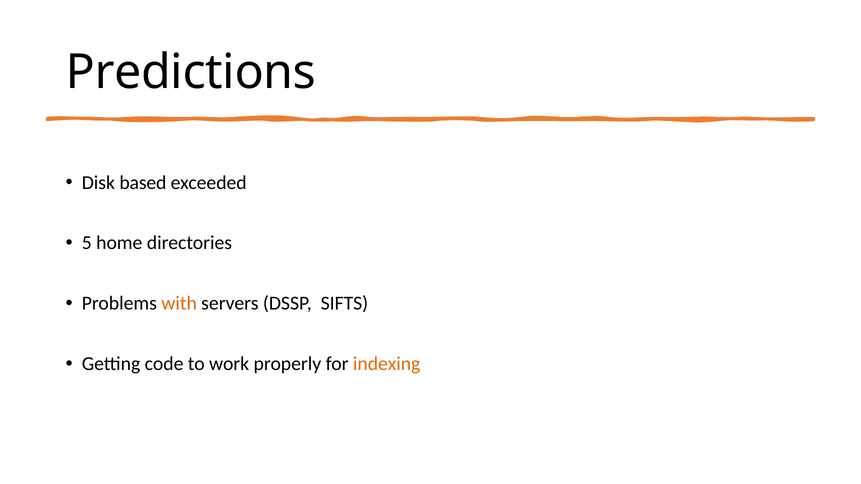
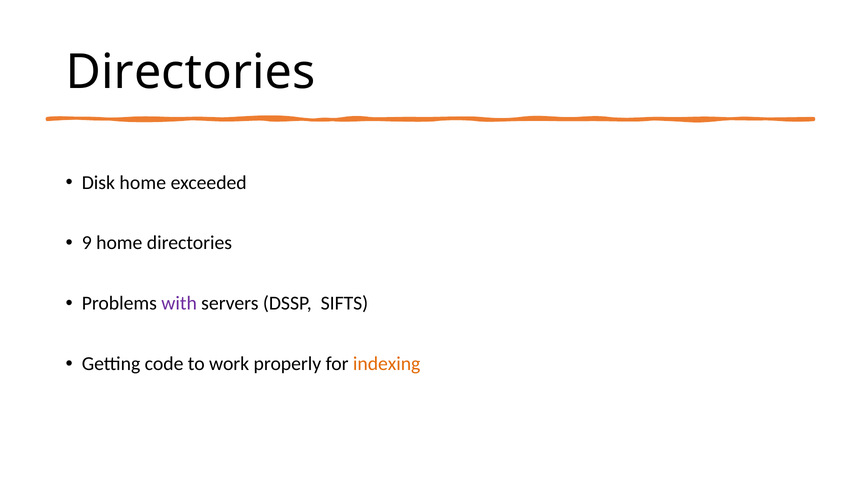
Predictions at (191, 72): Predictions -> Directories
Disk based: based -> home
5: 5 -> 9
with colour: orange -> purple
